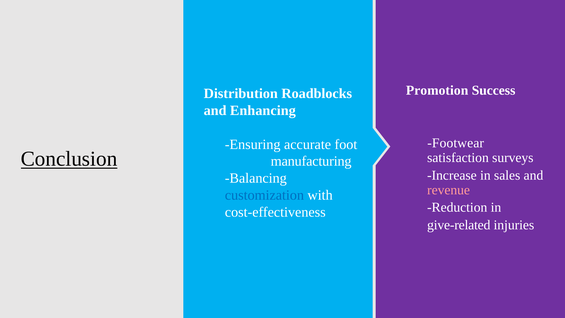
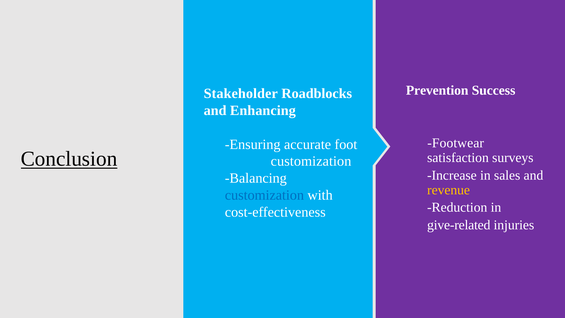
Promotion: Promotion -> Prevention
Distribution: Distribution -> Stakeholder
manufacturing at (311, 161): manufacturing -> customization
revenue colour: pink -> yellow
